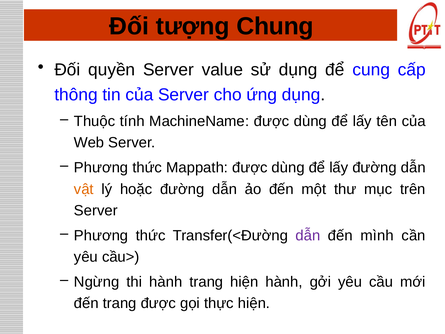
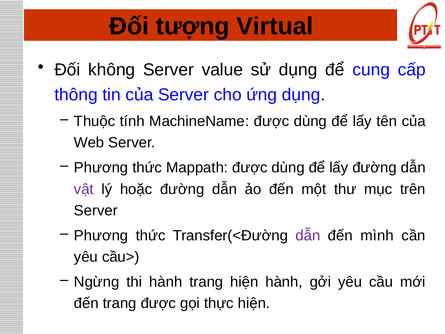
Chung: Chung -> Virtual
quyền: quyền -> không
vật colour: orange -> purple
